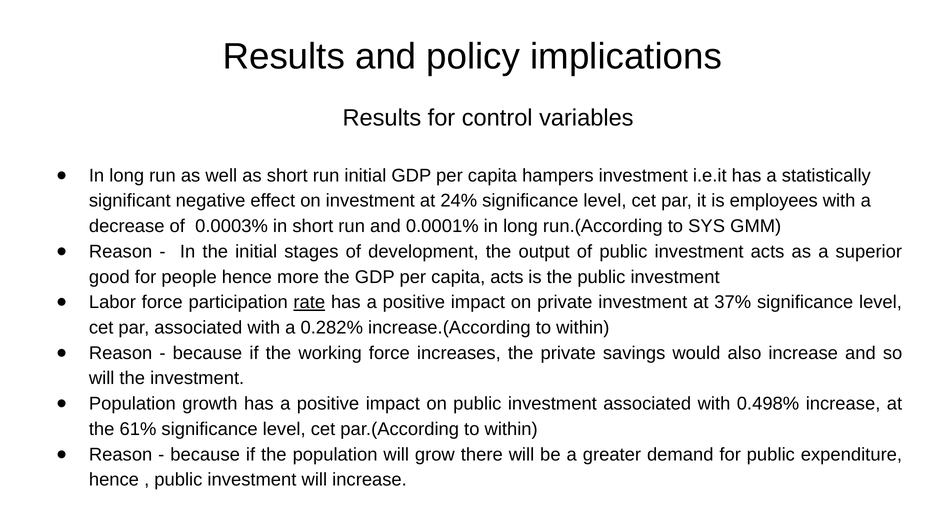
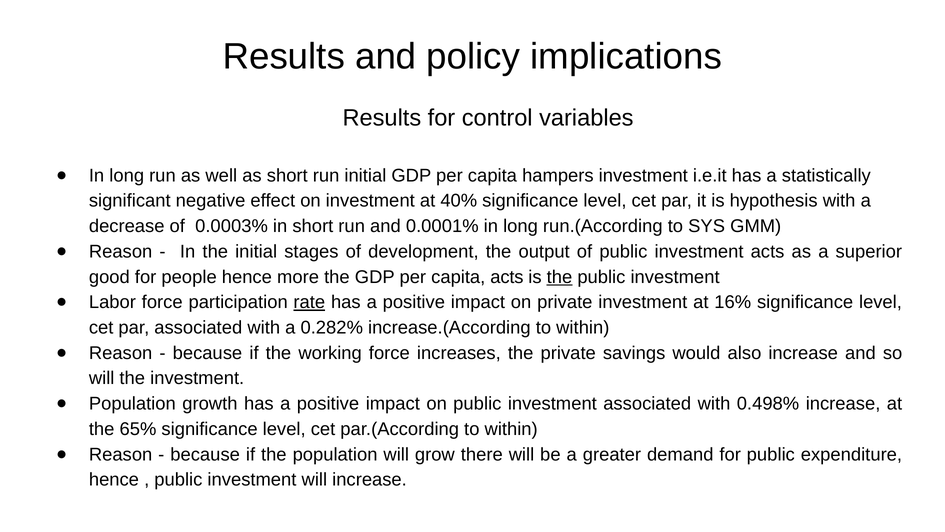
24%: 24% -> 40%
employees: employees -> hypothesis
the at (559, 277) underline: none -> present
37%: 37% -> 16%
61%: 61% -> 65%
